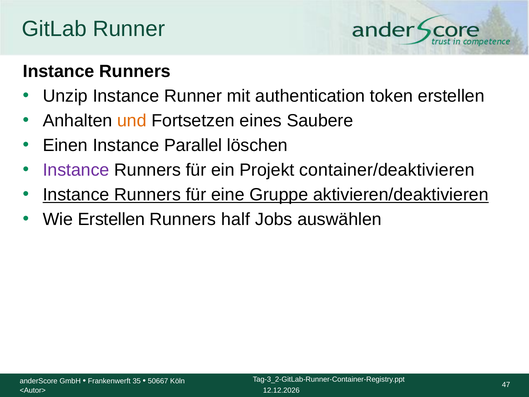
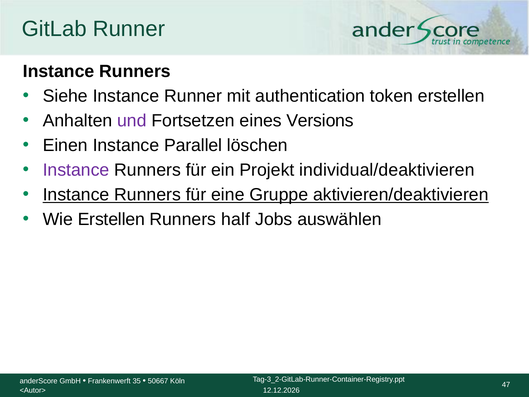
Unzip: Unzip -> Siehe
und colour: orange -> purple
Saubere: Saubere -> Versions
container/deaktivieren: container/deaktivieren -> individual/deaktivieren
